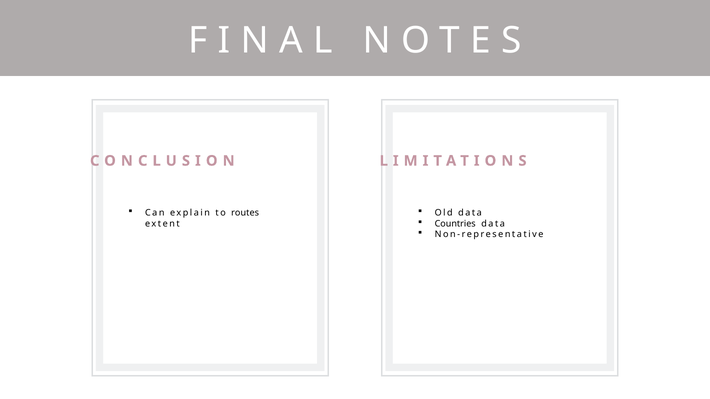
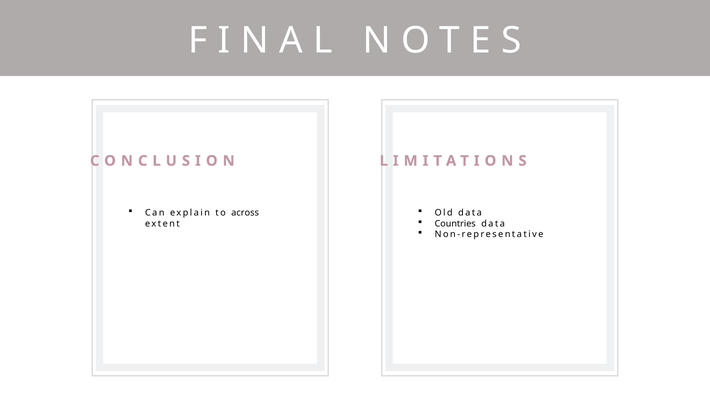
routes: routes -> across
